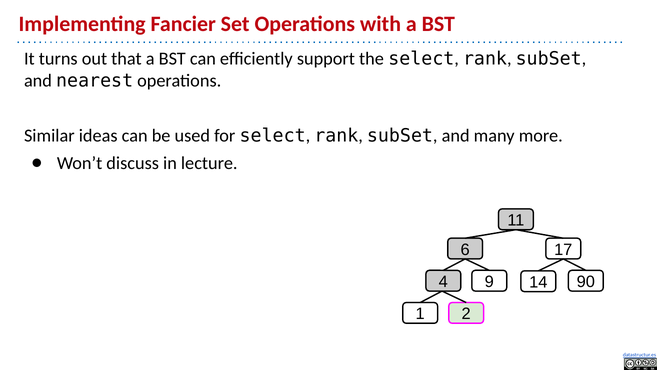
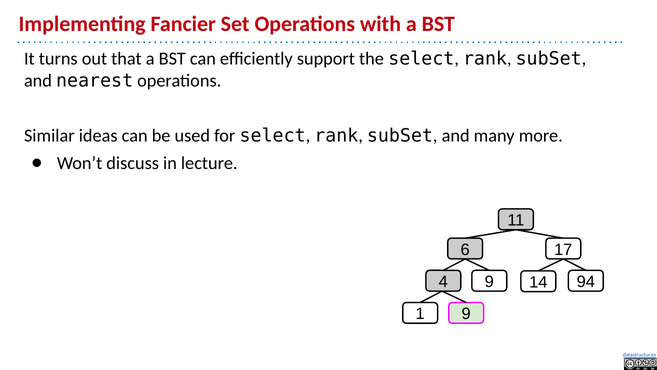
90: 90 -> 94
1 2: 2 -> 9
